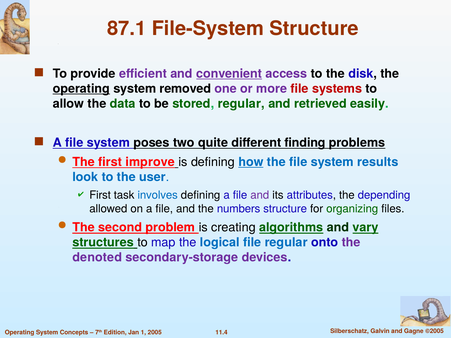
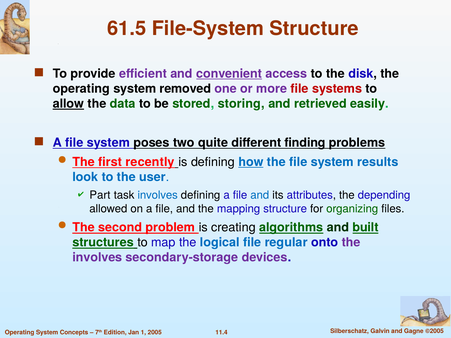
87.1: 87.1 -> 61.5
operating at (81, 89) underline: present -> none
allow underline: none -> present
stored regular: regular -> storing
improve: improve -> recently
First at (100, 195): First -> Part
and at (260, 195) colour: purple -> blue
numbers: numbers -> mapping
vary: vary -> built
denoted at (97, 258): denoted -> involves
